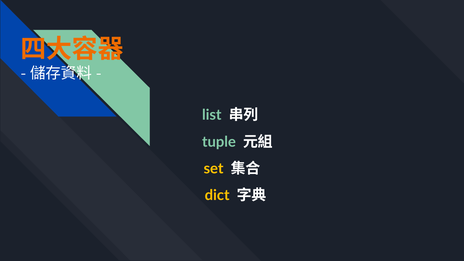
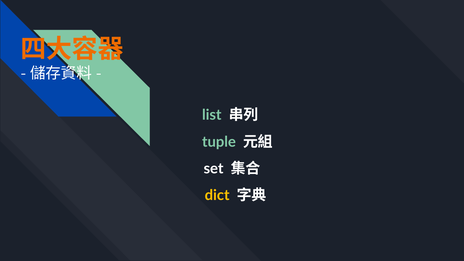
set colour: yellow -> white
